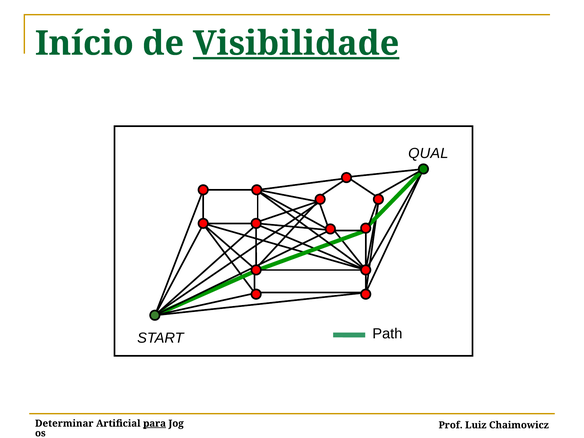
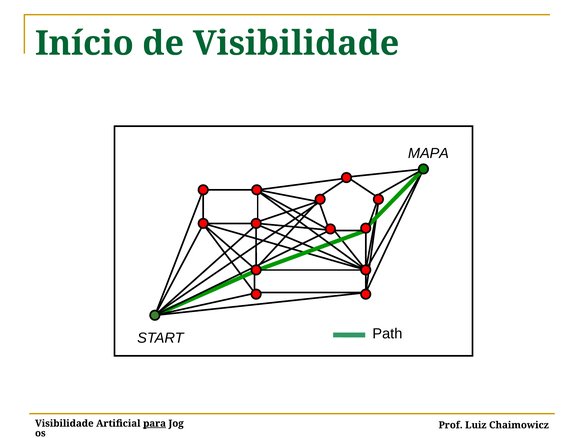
Visibilidade at (296, 43) underline: present -> none
QUAL: QUAL -> MAPA
Determinar at (64, 423): Determinar -> Visibilidade
